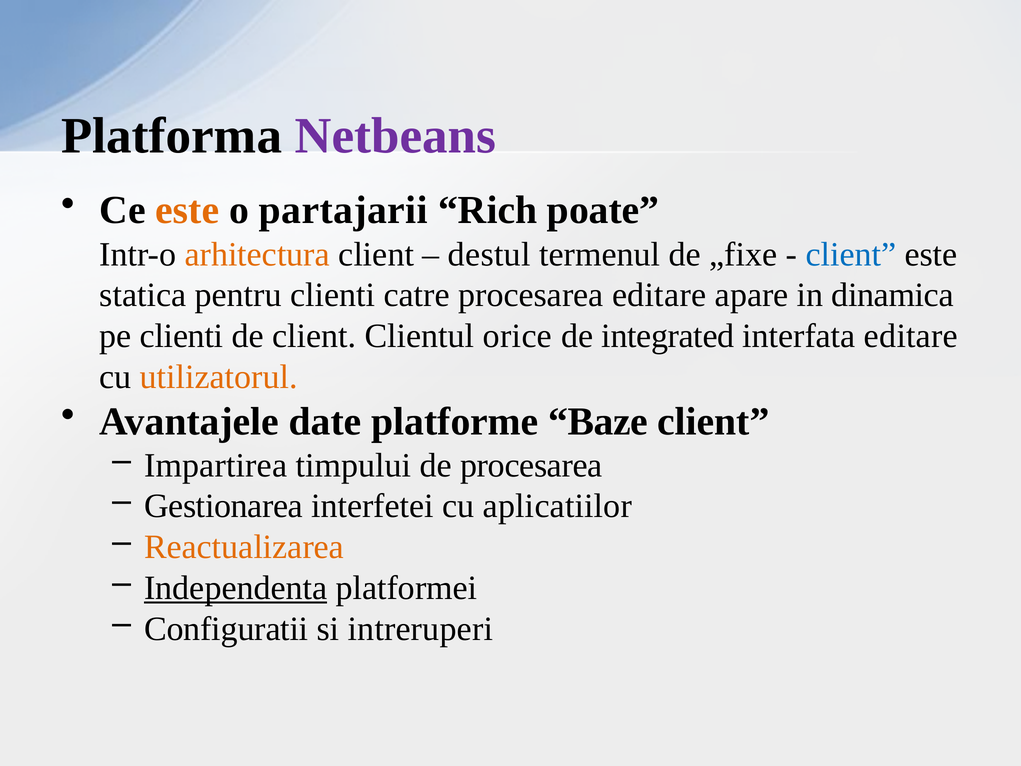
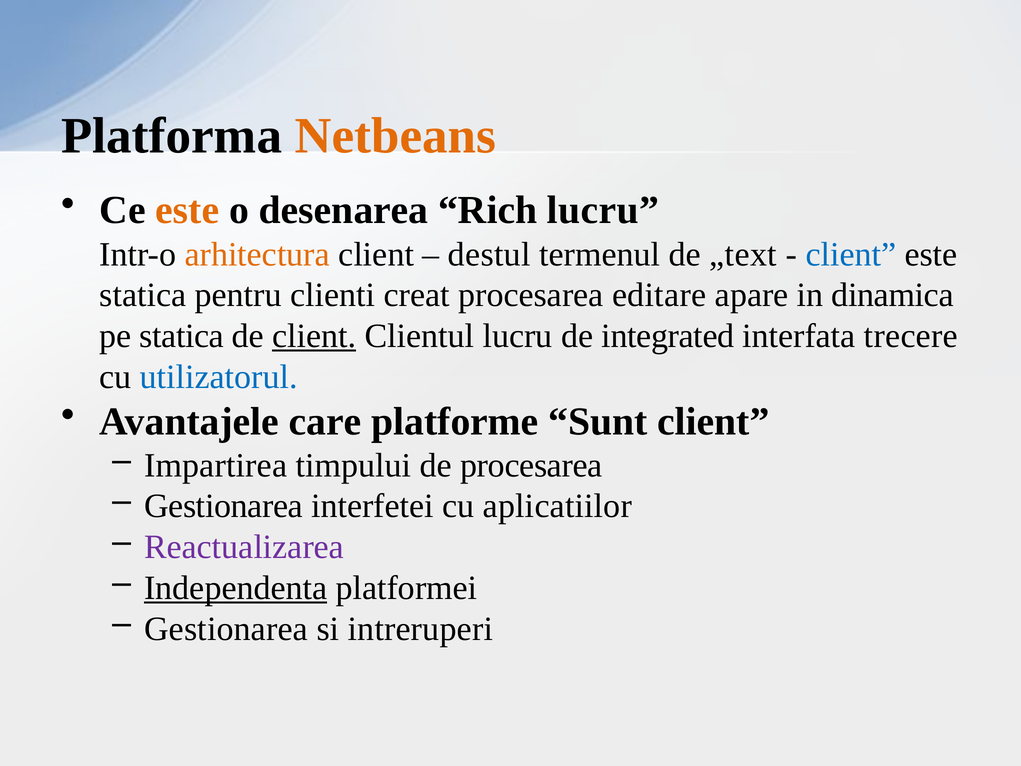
Netbeans colour: purple -> orange
partajarii: partajarii -> desenarea
Rich poate: poate -> lucru
„fixe: „fixe -> „text
catre: catre -> creat
pe clienti: clienti -> statica
client at (314, 336) underline: none -> present
Clientul orice: orice -> lucru
interfata editare: editare -> trecere
utilizatorul colour: orange -> blue
date: date -> care
Baze: Baze -> Sunt
Reactualizarea colour: orange -> purple
Configuratii at (226, 629): Configuratii -> Gestionarea
